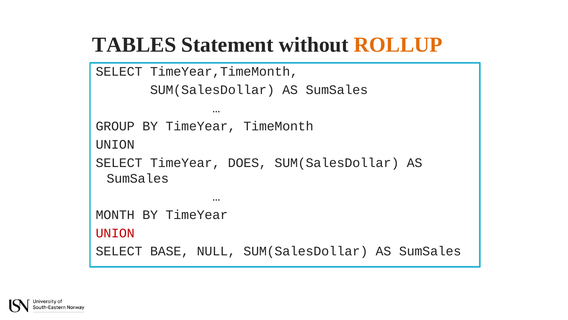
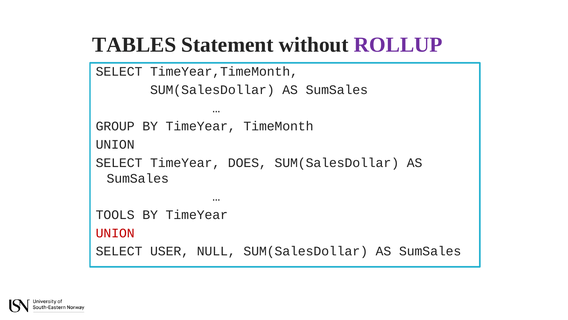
ROLLUP colour: orange -> purple
MONTH: MONTH -> TOOLS
BASE: BASE -> USER
